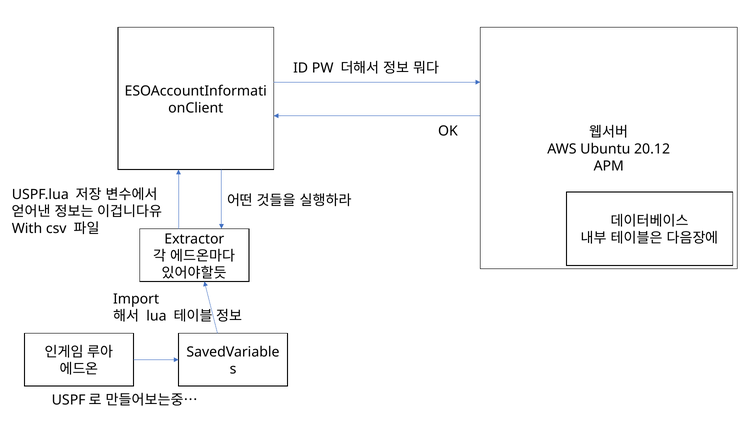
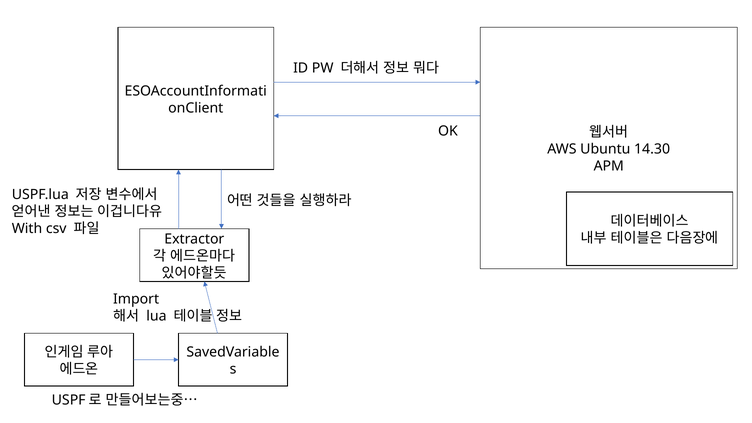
20.12: 20.12 -> 14.30
